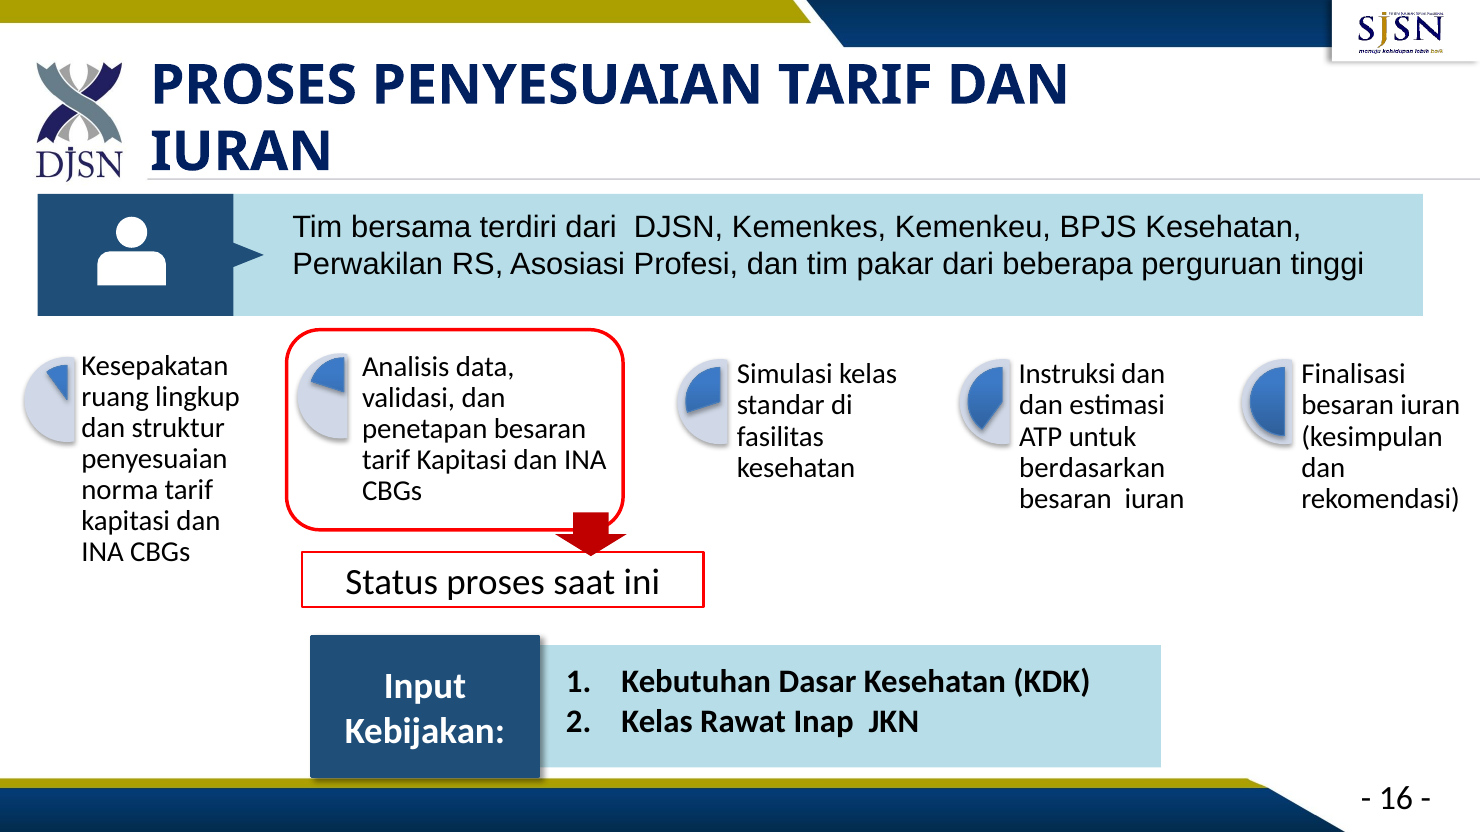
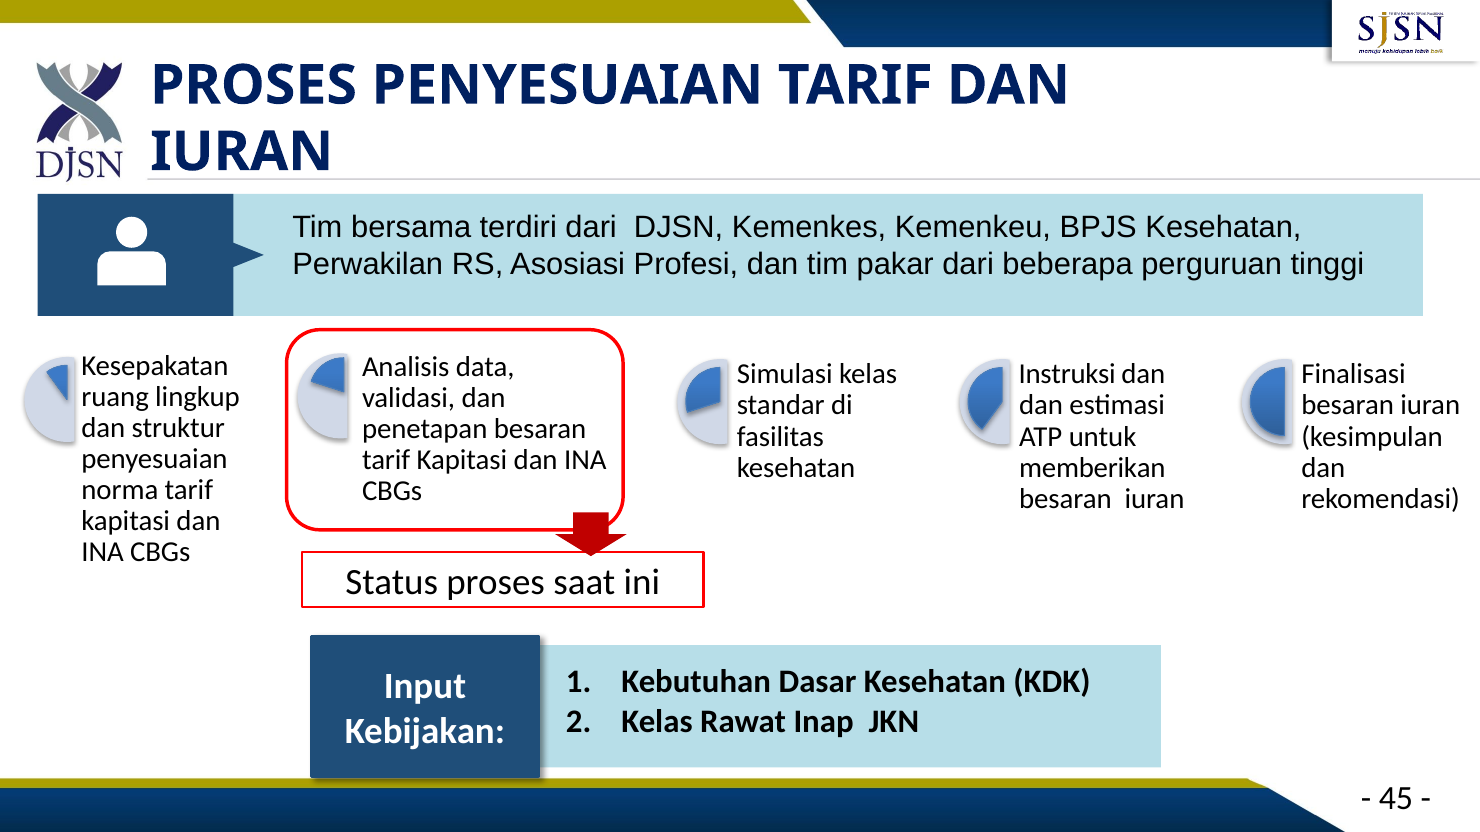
berdasarkan: berdasarkan -> memberikan
16: 16 -> 45
